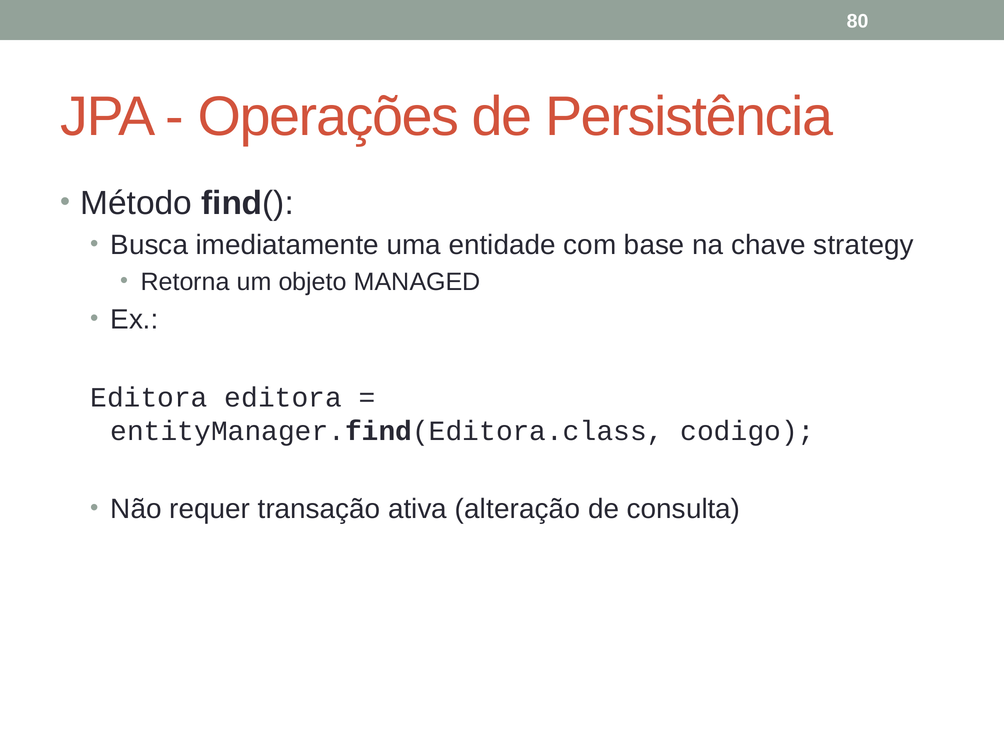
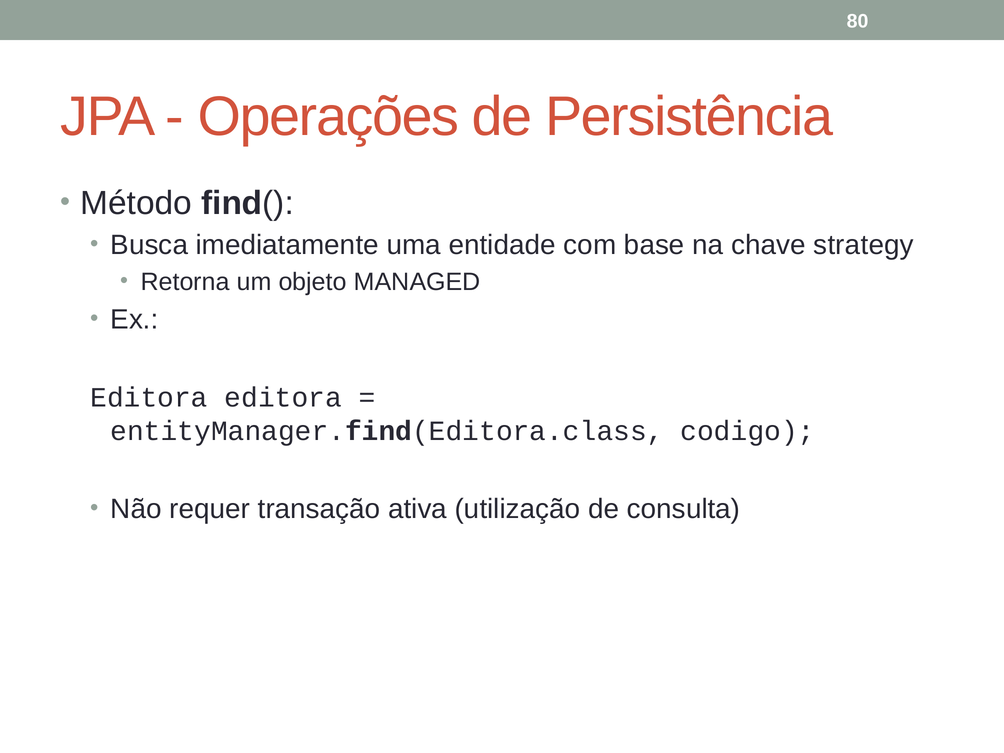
alteração: alteração -> utilização
